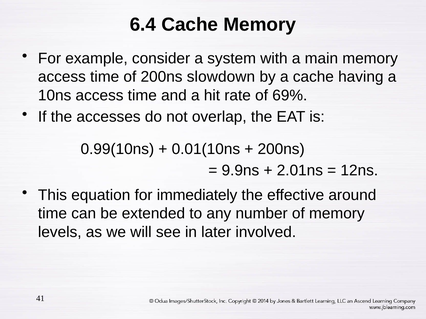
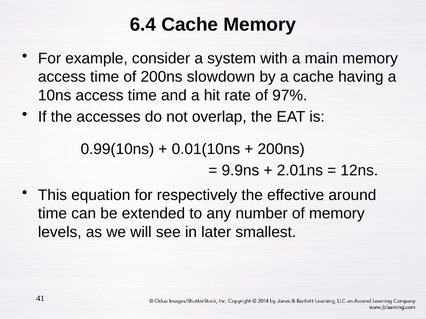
69%: 69% -> 97%
immediately: immediately -> respectively
involved: involved -> smallest
